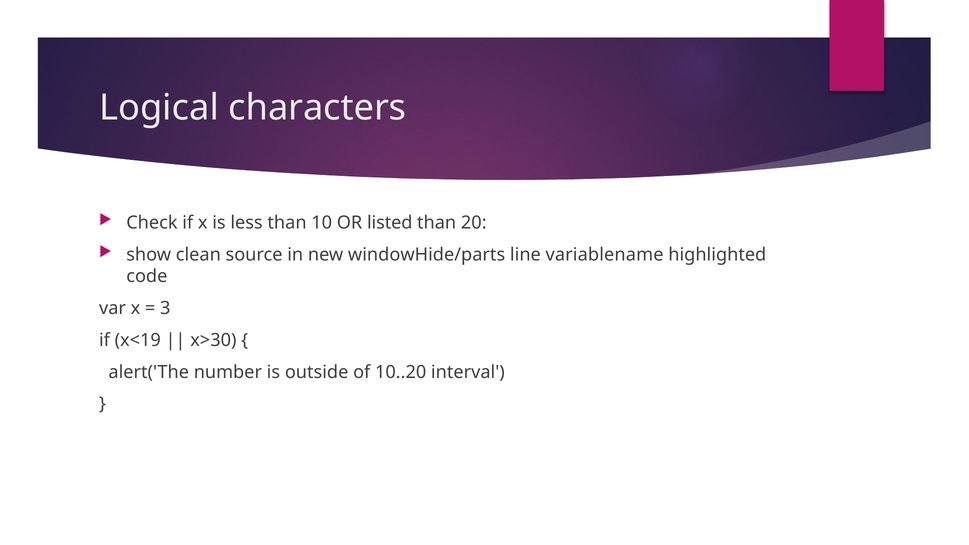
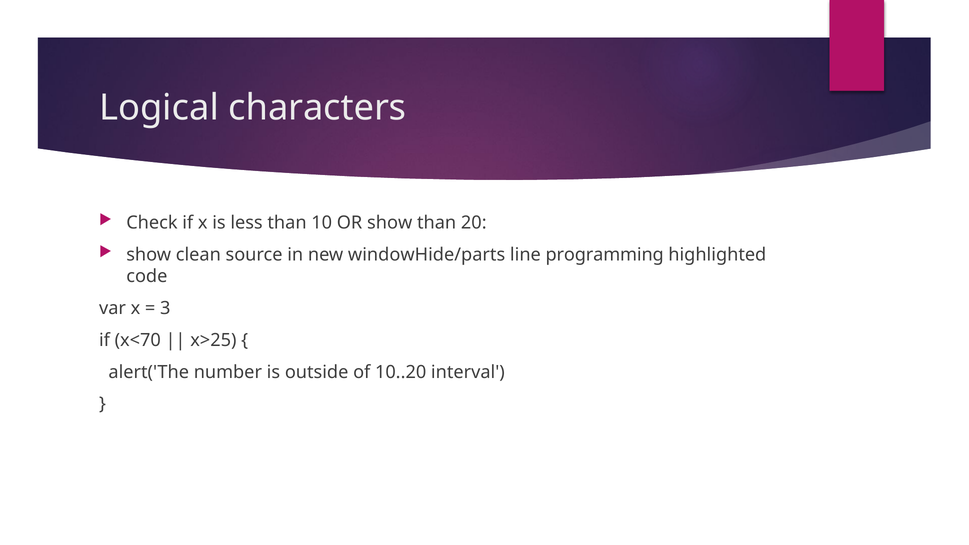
OR listed: listed -> show
variablename: variablename -> programming
x<19: x<19 -> x<70
x>30: x>30 -> x>25
